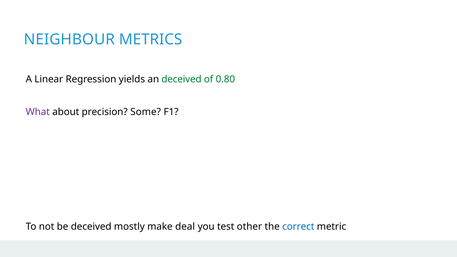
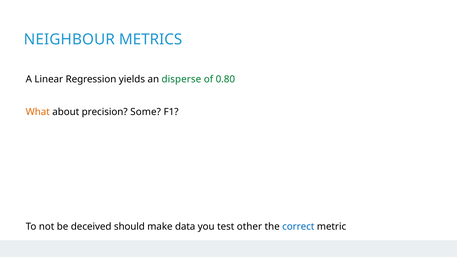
an deceived: deceived -> disperse
What colour: purple -> orange
mostly: mostly -> should
deal: deal -> data
